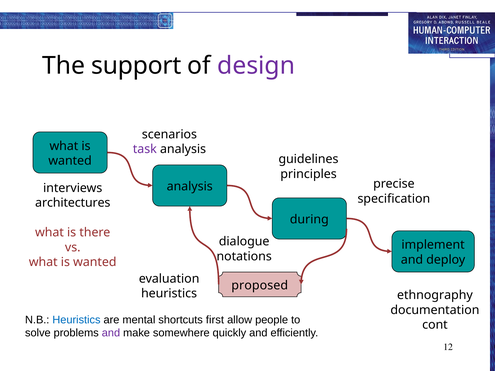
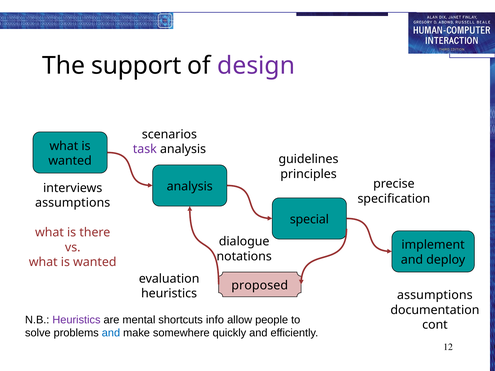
architectures at (73, 203): architectures -> assumptions
during: during -> special
ethnography at (435, 295): ethnography -> assumptions
Heuristics at (76, 320) colour: blue -> purple
first: first -> info
and at (111, 333) colour: purple -> blue
